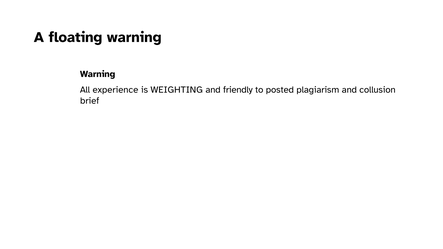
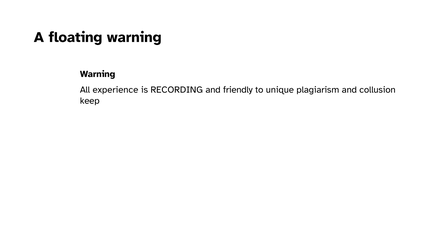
WEIGHTING: WEIGHTING -> RECORDING
posted: posted -> unique
brief: brief -> keep
